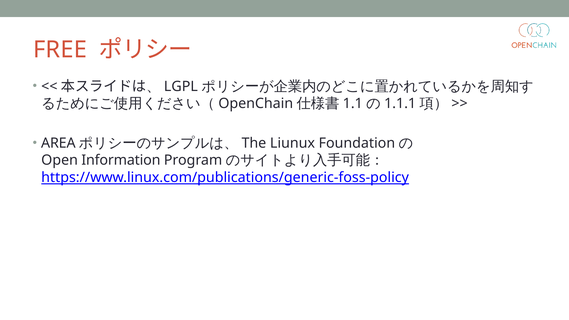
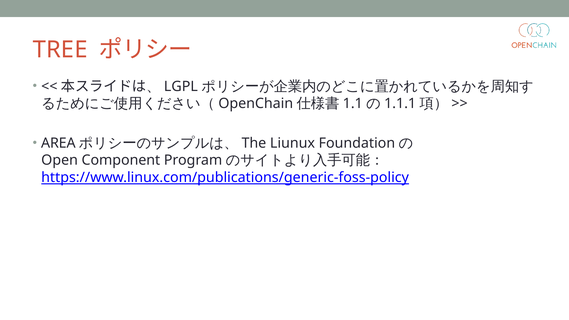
FREE: FREE -> TREE
Information: Information -> Component
